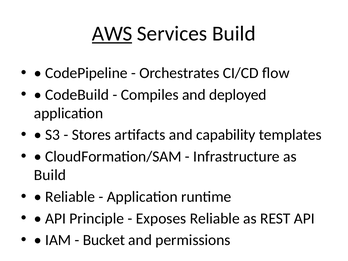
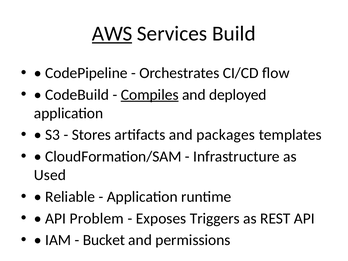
Compiles underline: none -> present
capability: capability -> packages
Build at (50, 175): Build -> Used
Principle: Principle -> Problem
Exposes Reliable: Reliable -> Triggers
